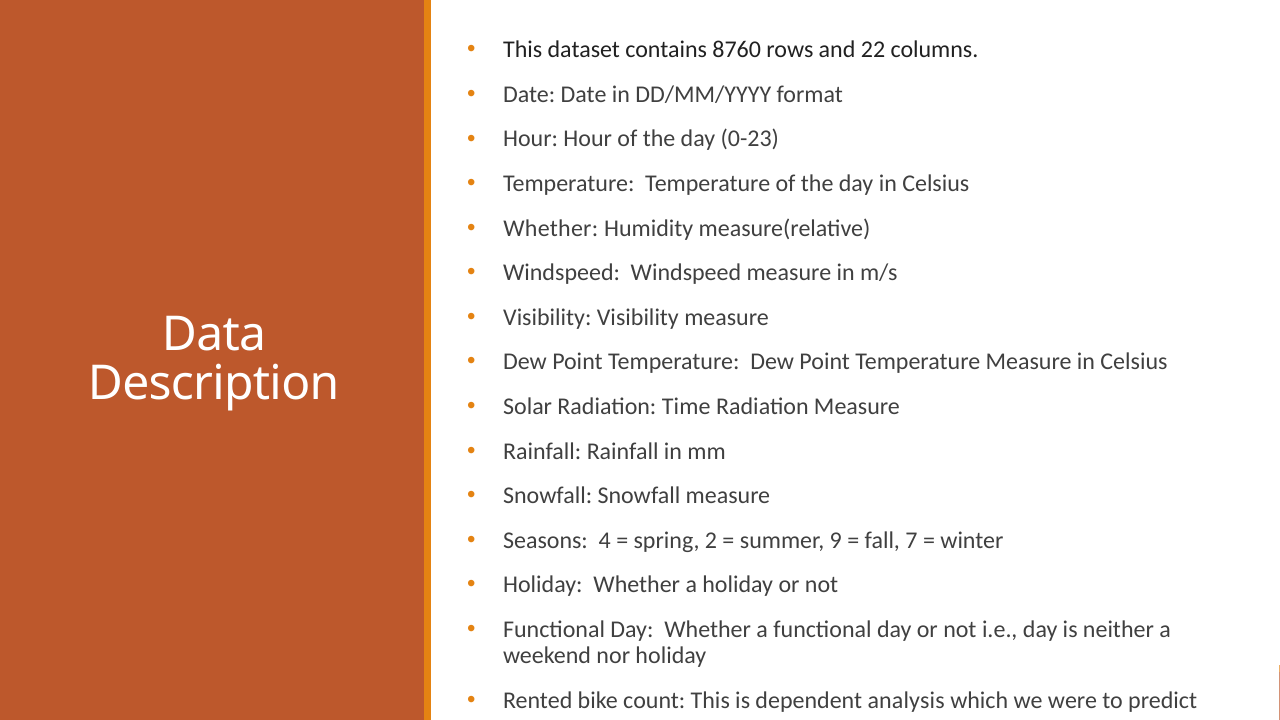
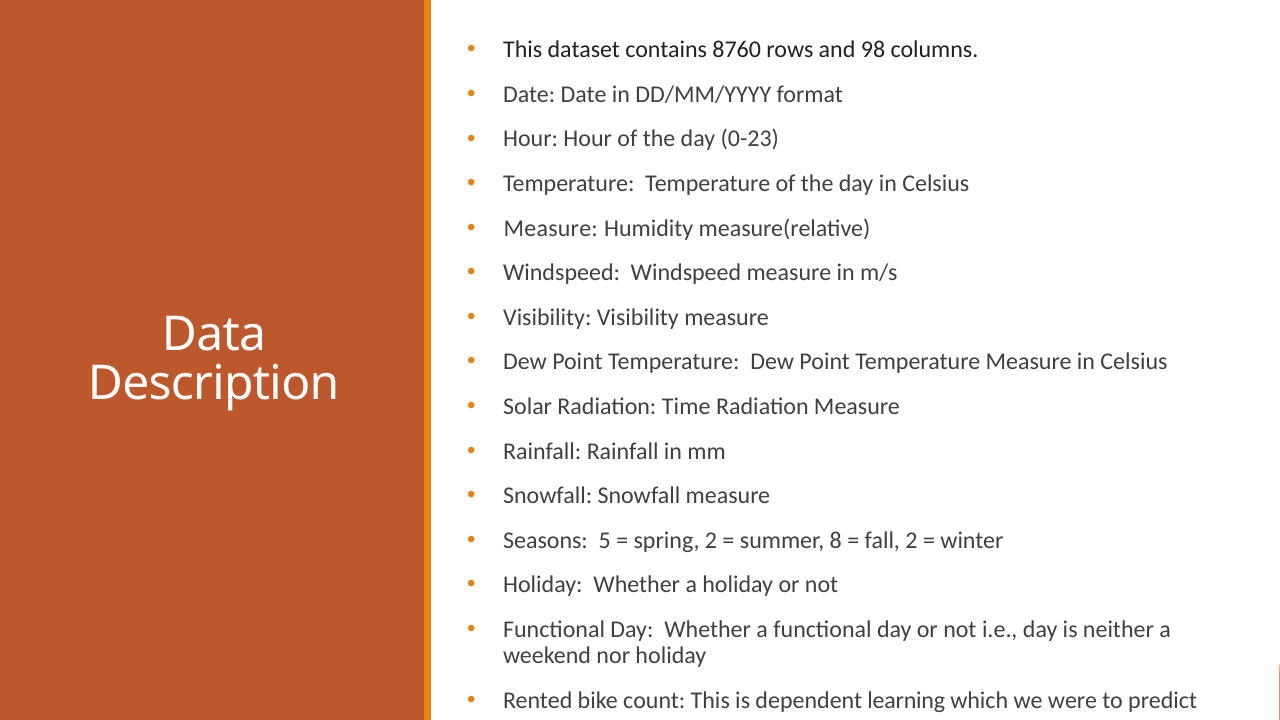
22: 22 -> 98
Whether at (551, 228): Whether -> Measure
4: 4 -> 5
9: 9 -> 8
fall 7: 7 -> 2
analysis: analysis -> learning
